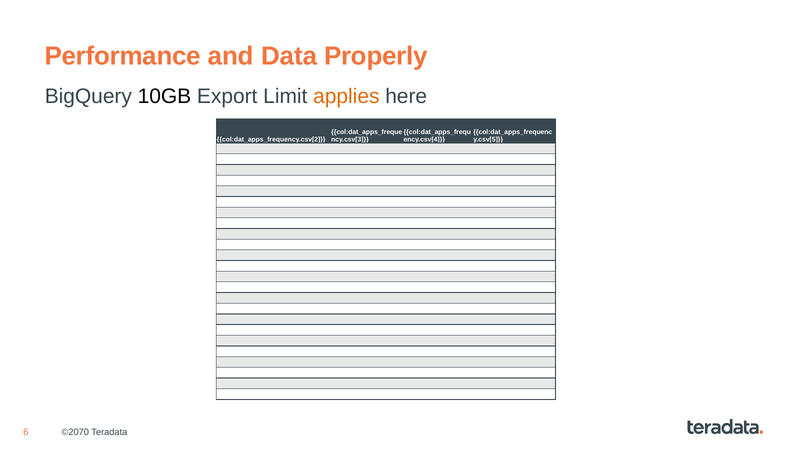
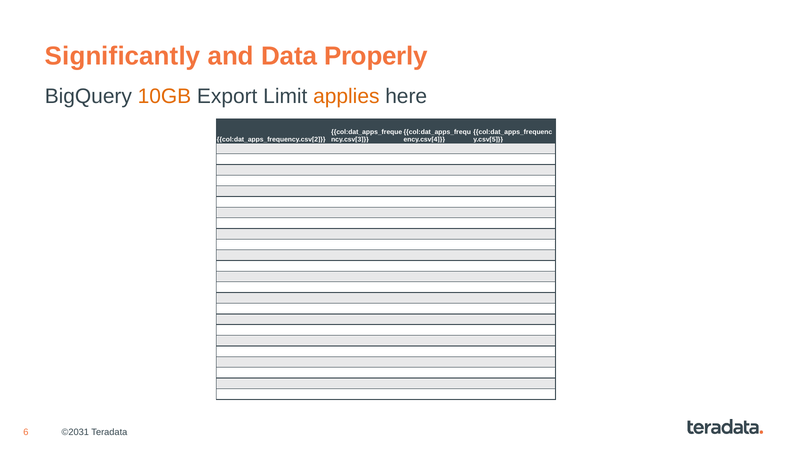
Performance: Performance -> Significantly
10GB colour: black -> orange
©2070: ©2070 -> ©2031
